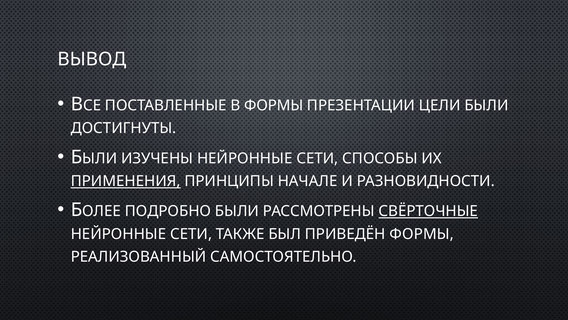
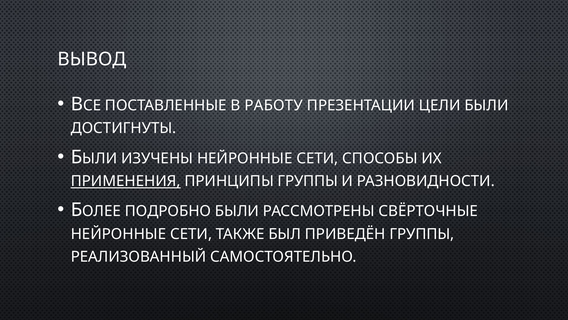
В ФОРМЫ: ФОРМЫ -> РАБОТУ
ПРИНЦИПЫ НАЧАЛЕ: НАЧАЛЕ -> ГРУППЫ
СВЁРТОЧНЫЕ underline: present -> none
ПРИВЕДЁН ФОРМЫ: ФОРМЫ -> ГРУППЫ
